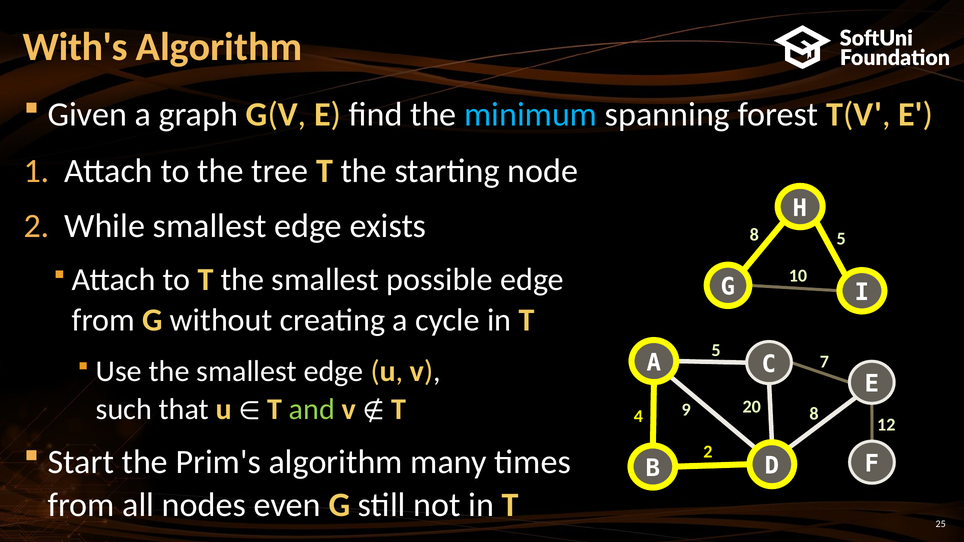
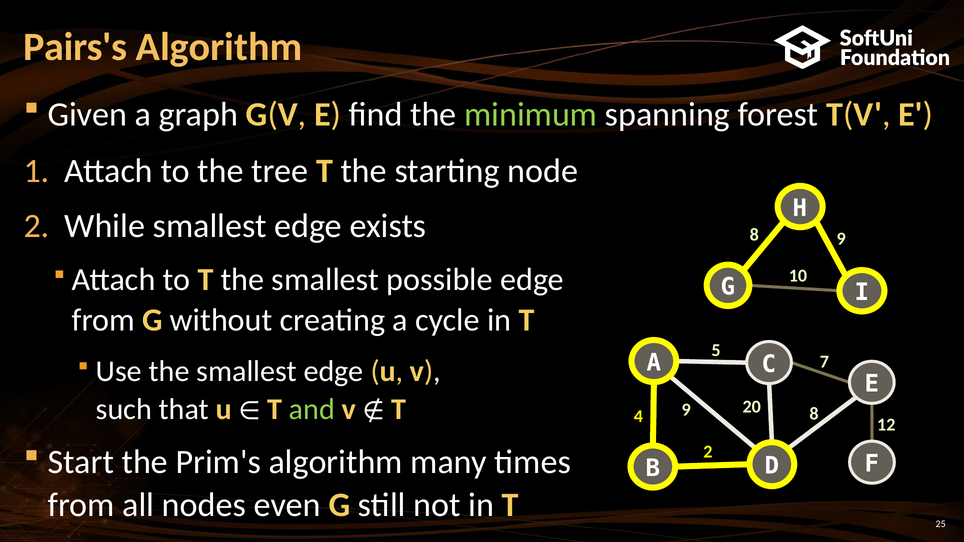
With's: With's -> Pairs's
minimum colour: light blue -> light green
8 5: 5 -> 9
